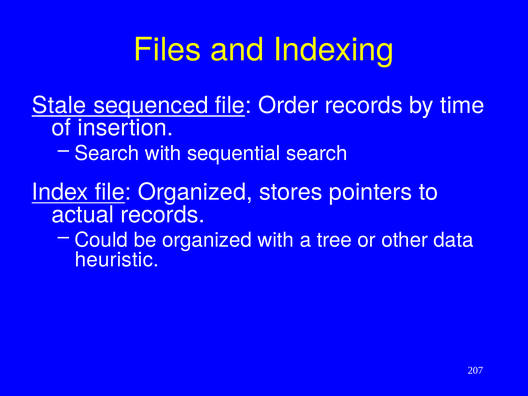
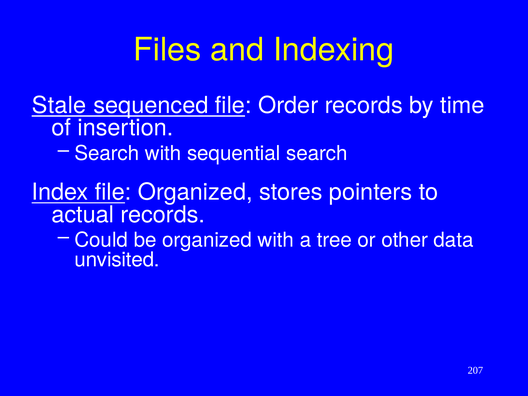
heuristic: heuristic -> unvisited
